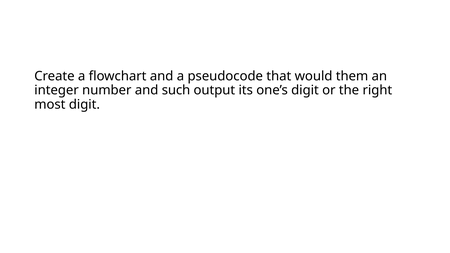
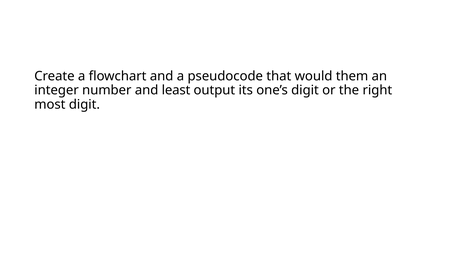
such: such -> least
